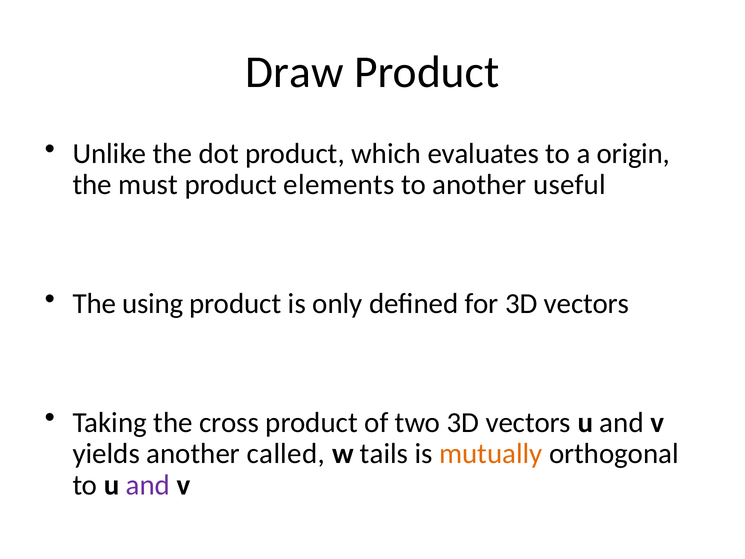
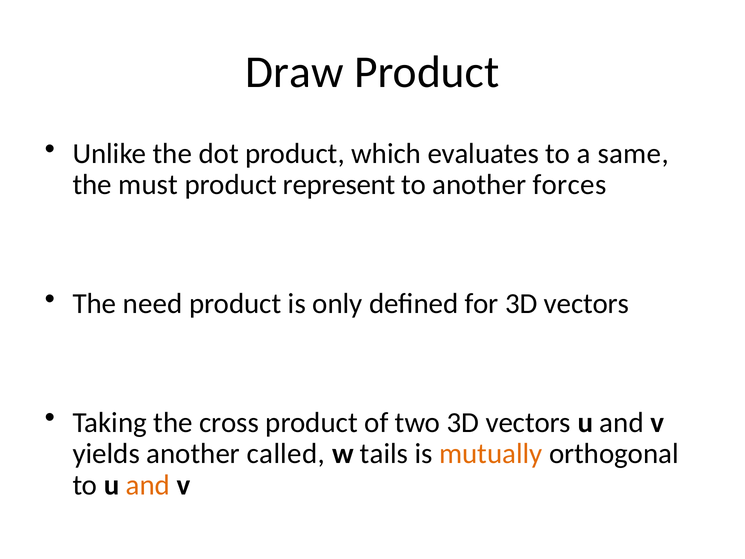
origin: origin -> same
elements: elements -> represent
useful: useful -> forces
using: using -> need
and at (148, 485) colour: purple -> orange
